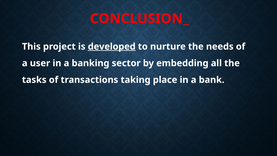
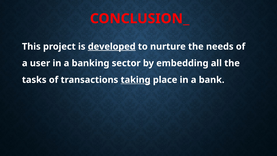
taking underline: none -> present
